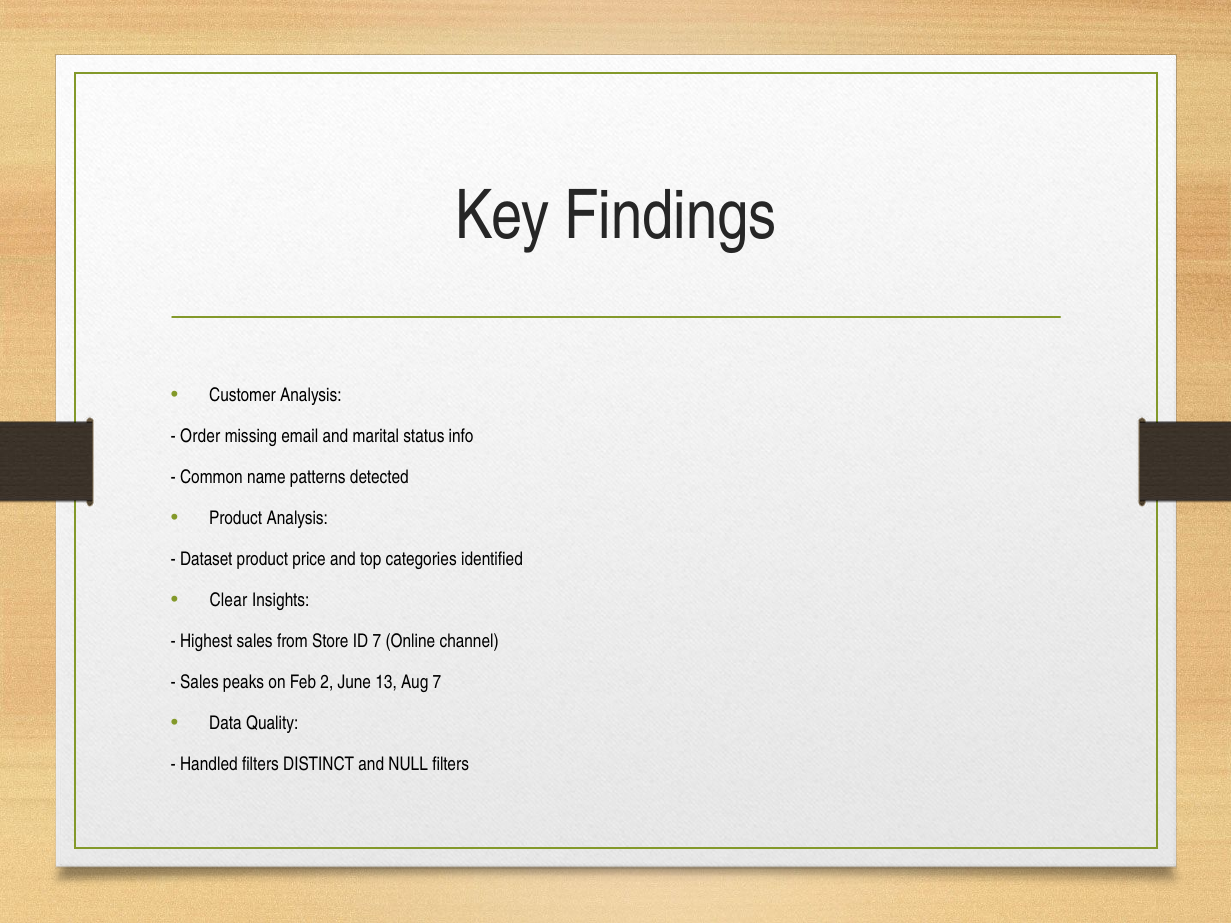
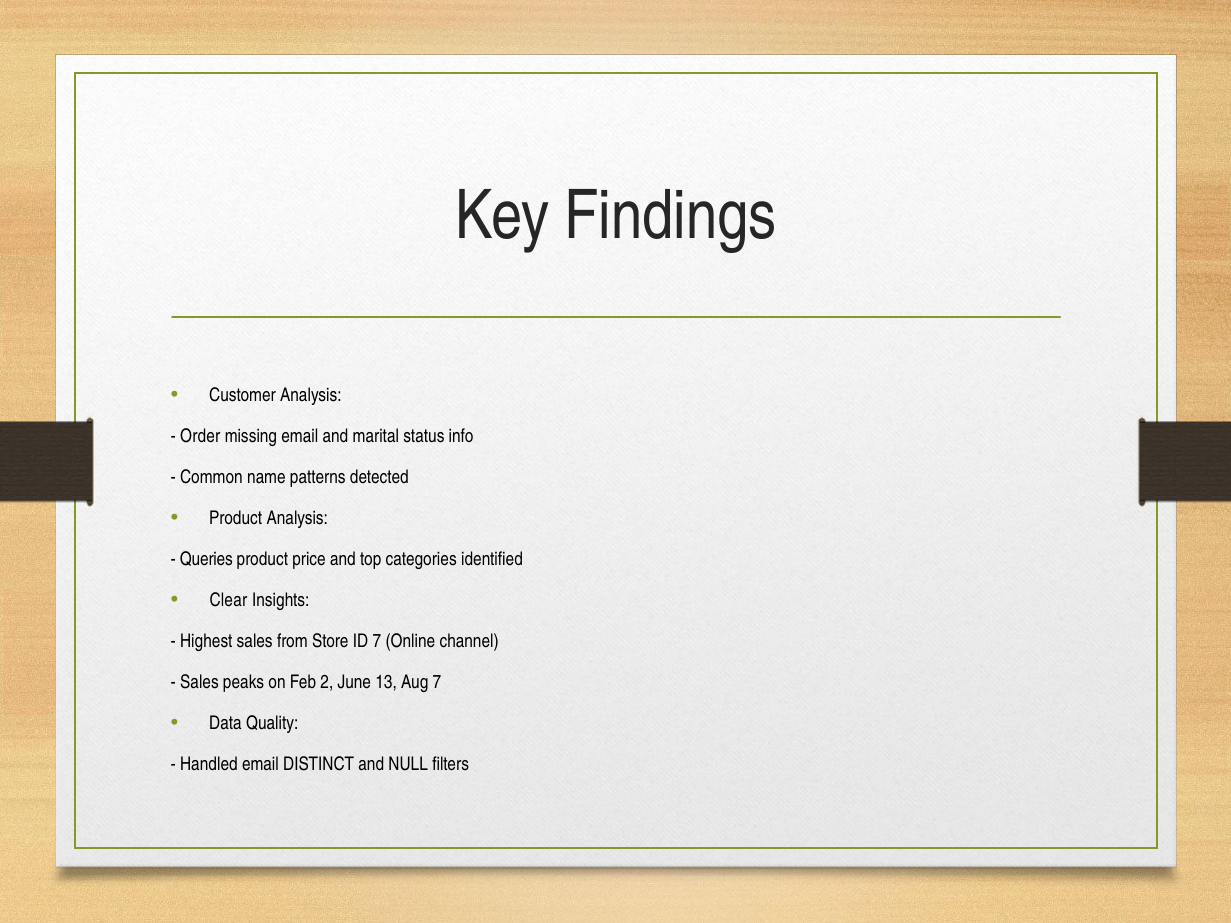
Dataset: Dataset -> Queries
Handled filters: filters -> email
